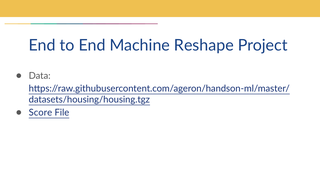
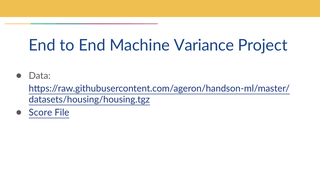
Reshape: Reshape -> Variance
